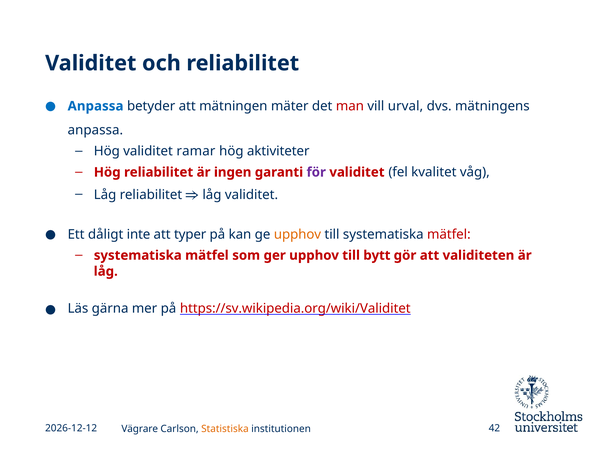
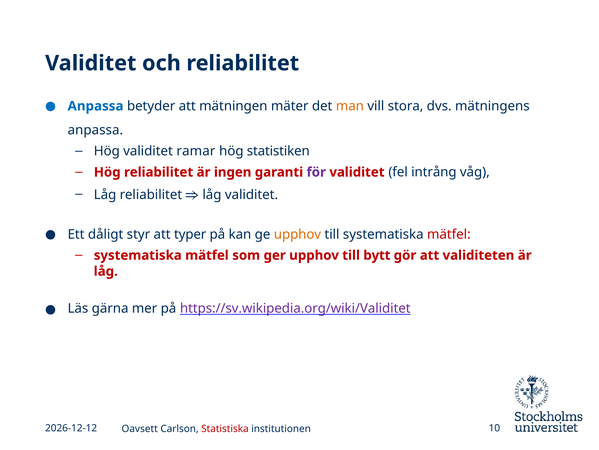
man colour: red -> orange
urval: urval -> stora
aktiviteter: aktiviteter -> statistiken
kvalitet: kvalitet -> intrång
inte: inte -> styr
https://sv.wikipedia.org/wiki/Validitet colour: red -> purple
Vägrare: Vägrare -> Oavsett
Statistiska colour: orange -> red
42: 42 -> 10
